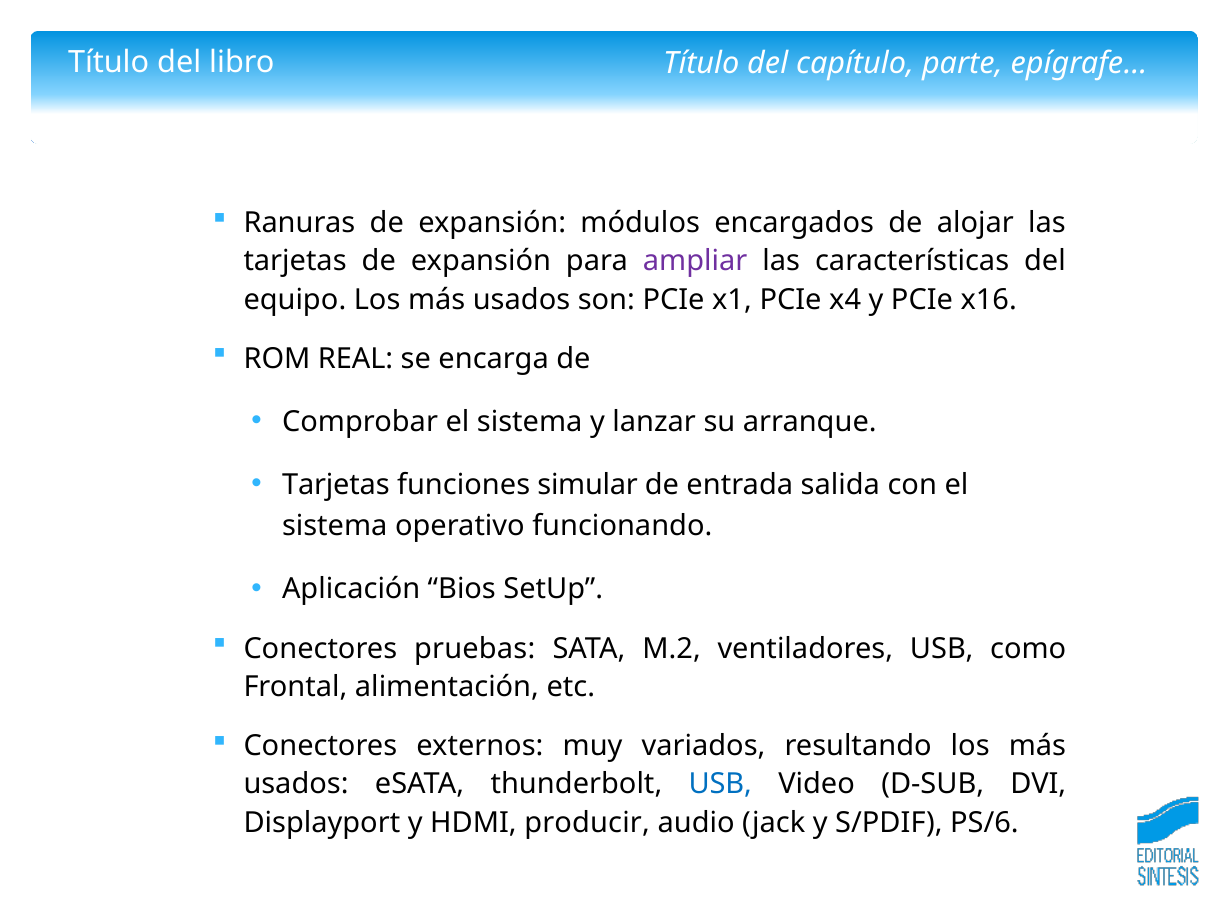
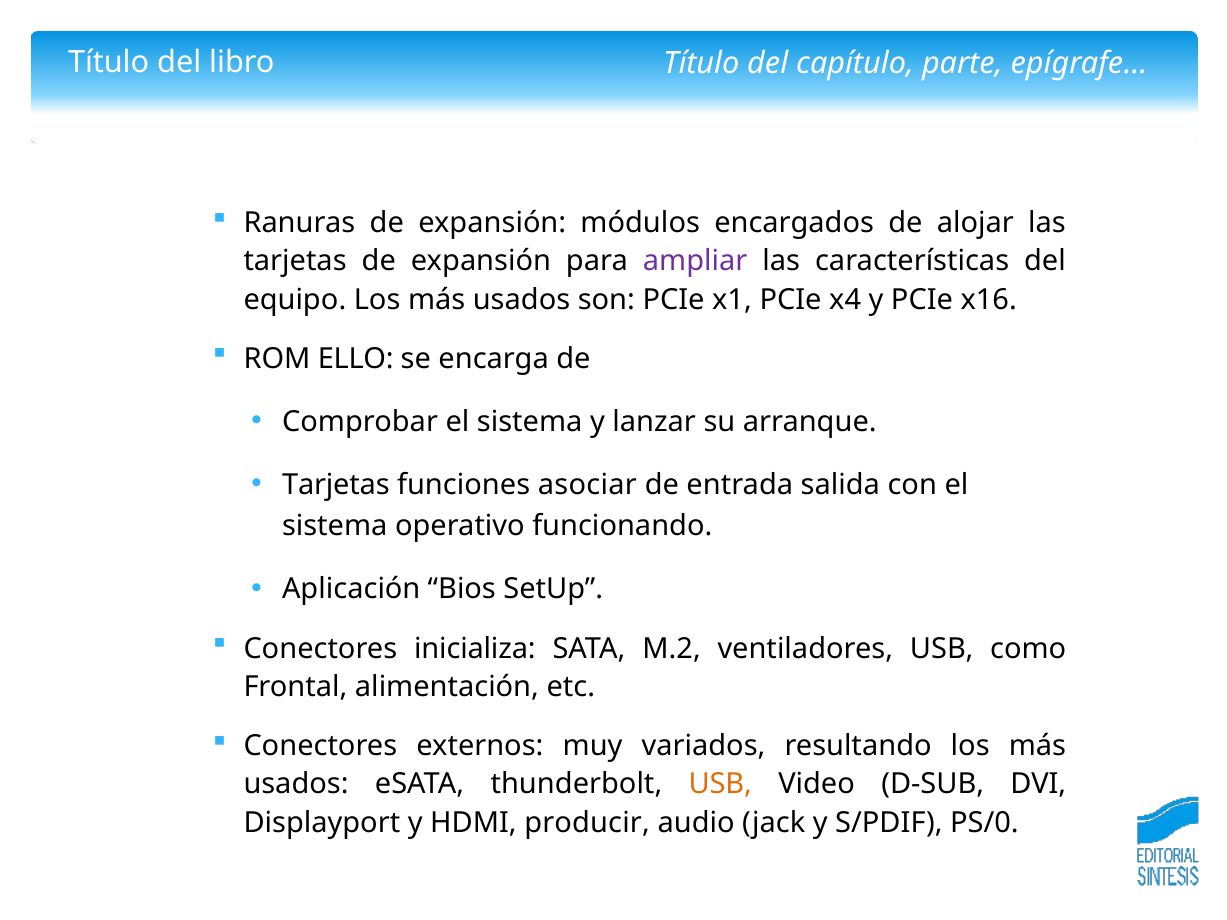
REAL: REAL -> ELLO
simular: simular -> asociar
pruebas: pruebas -> inicializa
USB at (720, 785) colour: blue -> orange
PS/6: PS/6 -> PS/0
